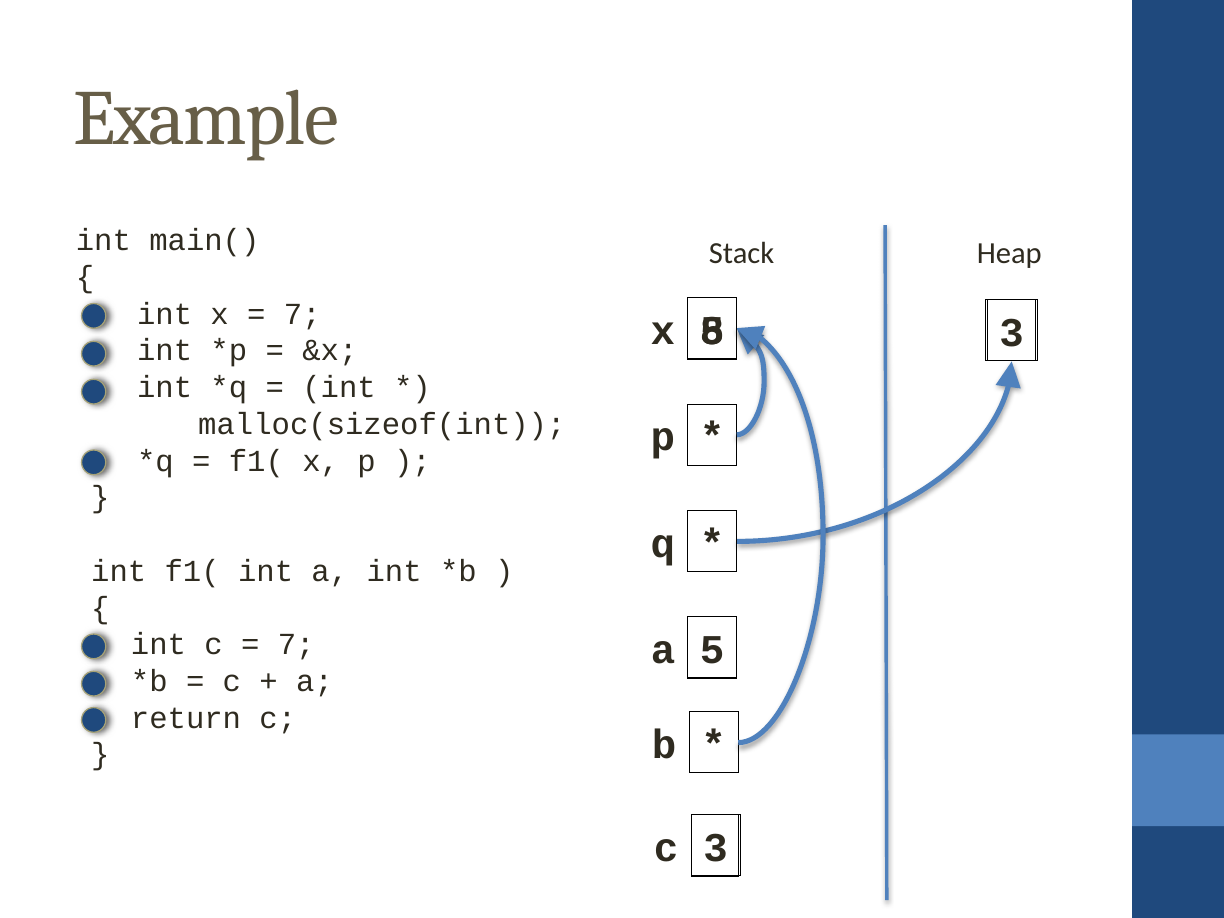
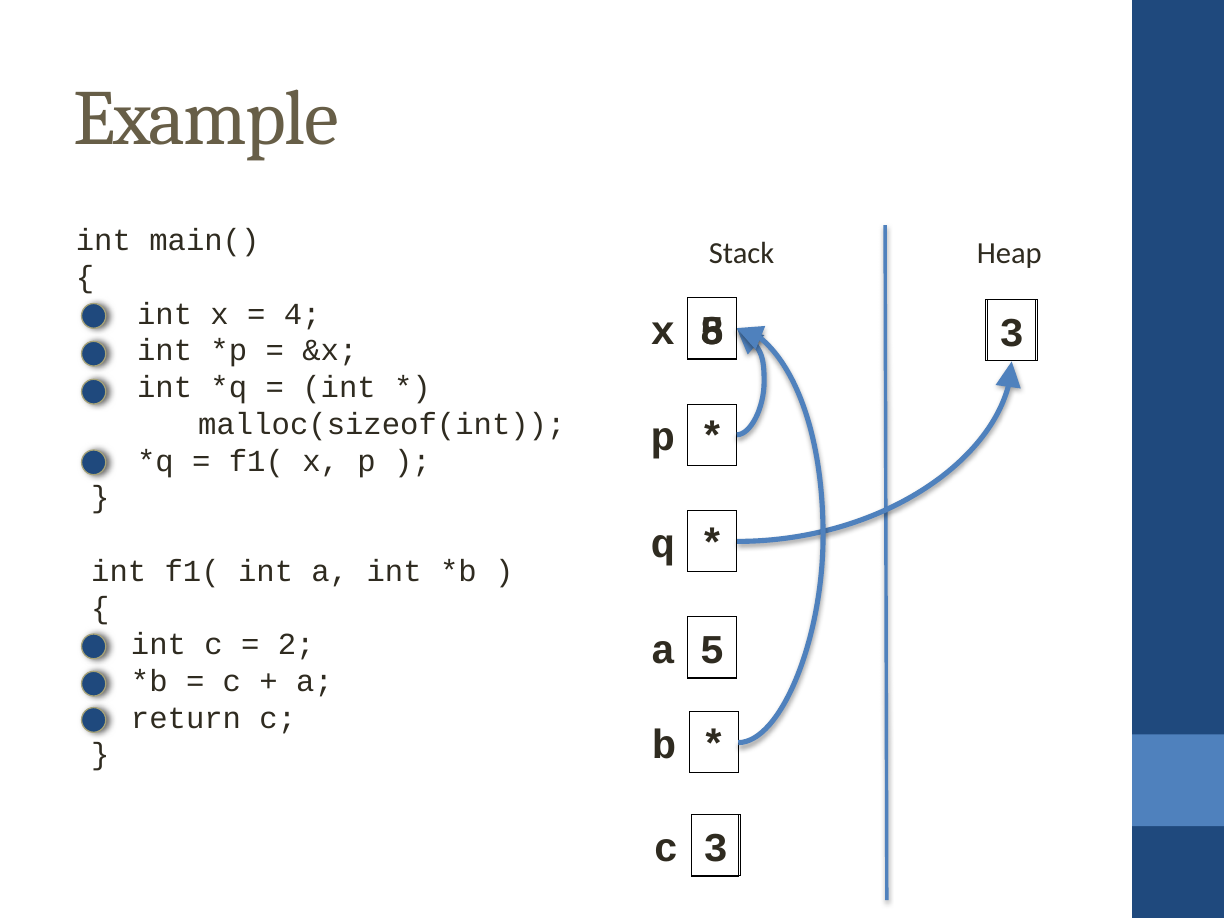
7 at (302, 314): 7 -> 4
7 at (296, 645): 7 -> 2
